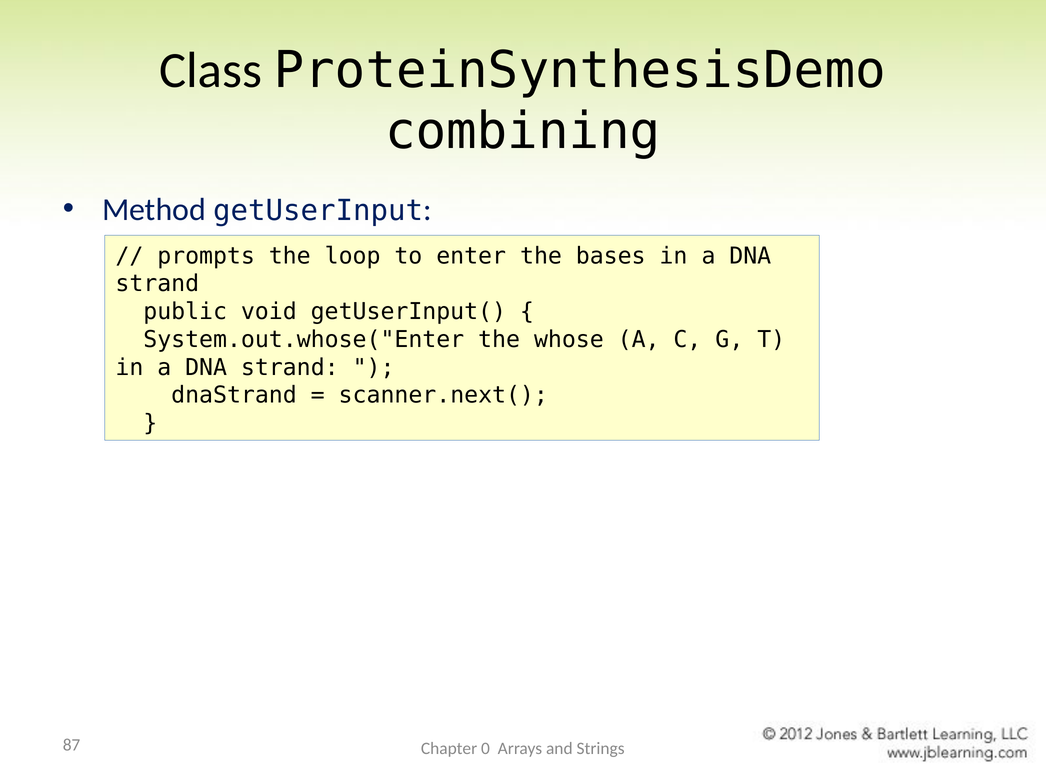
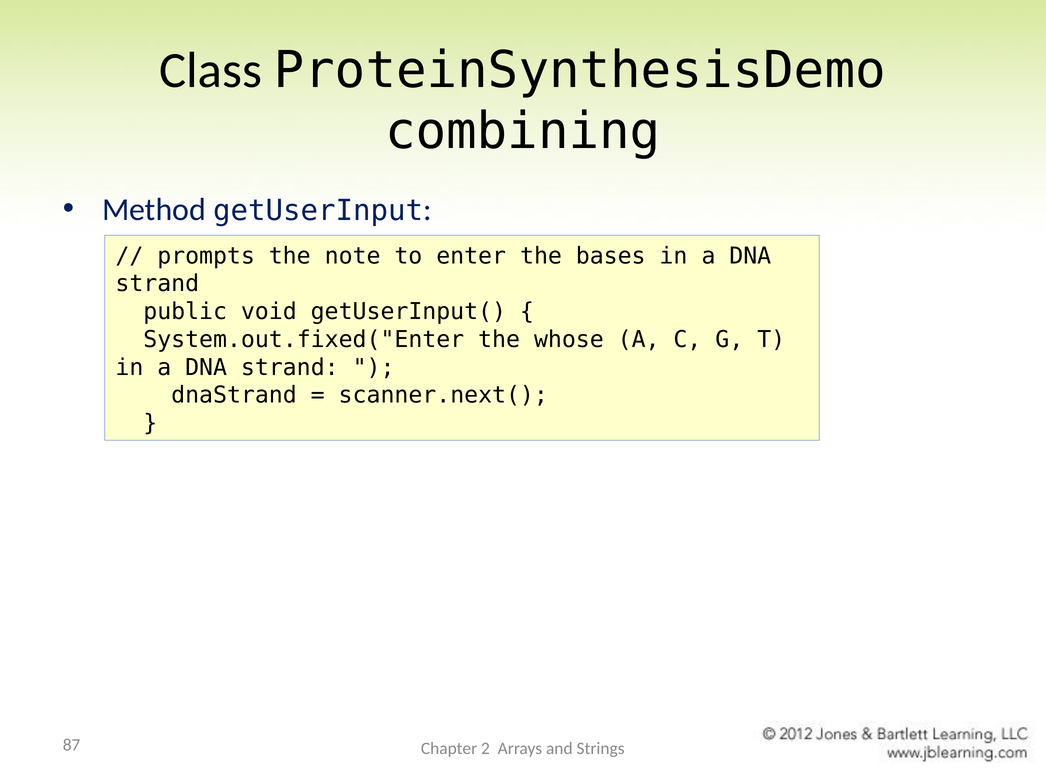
loop: loop -> note
System.out.whose("Enter: System.out.whose("Enter -> System.out.fixed("Enter
0: 0 -> 2
